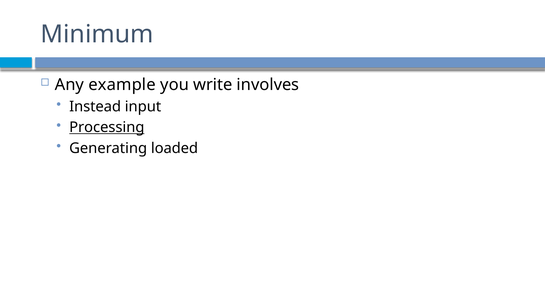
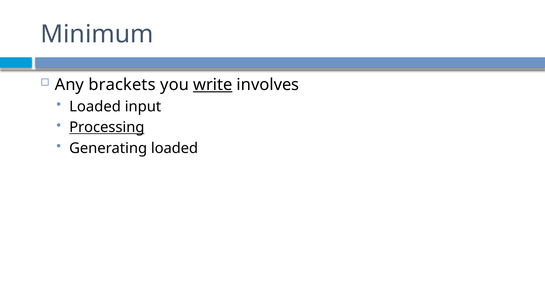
example: example -> brackets
write underline: none -> present
Instead at (95, 106): Instead -> Loaded
